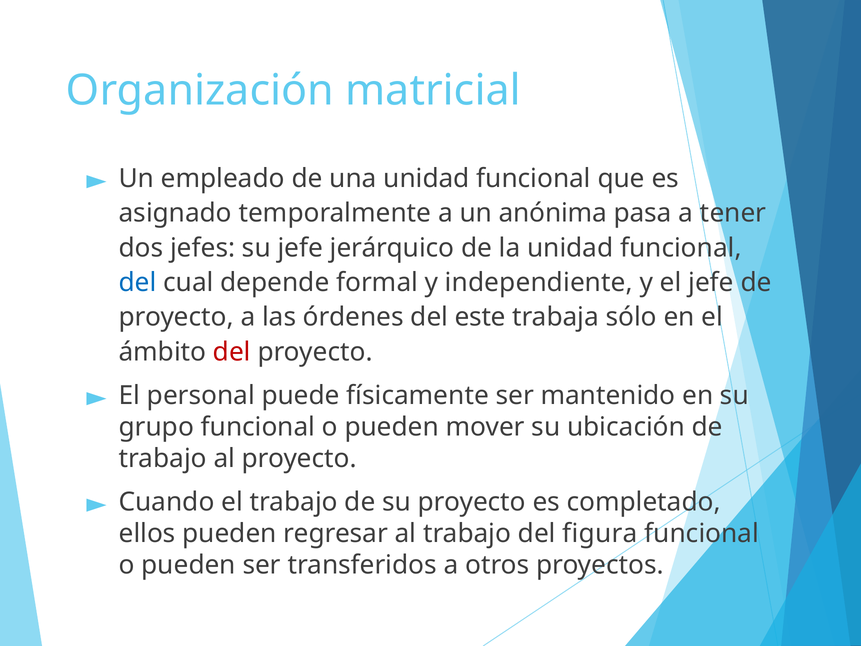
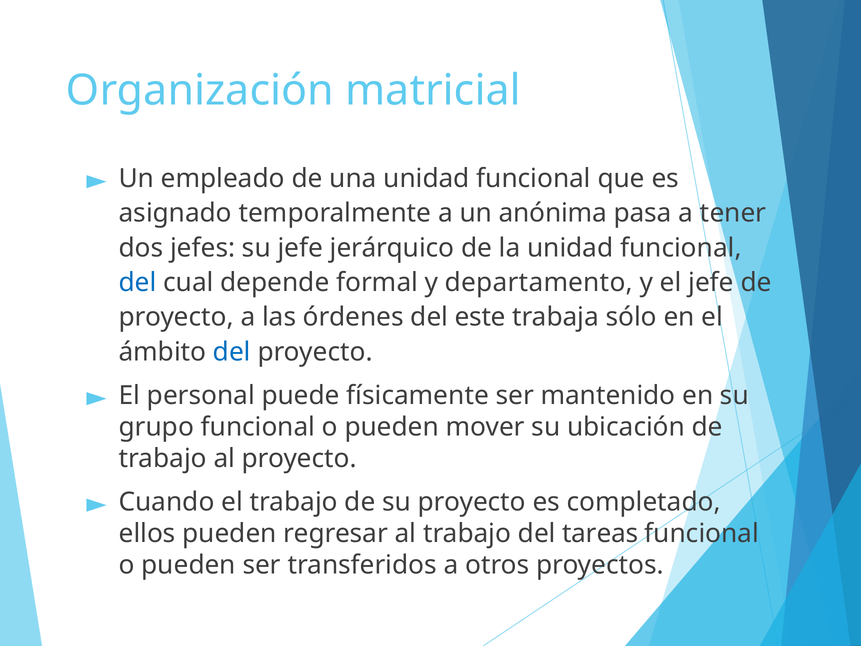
independiente: independiente -> departamento
del at (232, 352) colour: red -> blue
figura: figura -> tareas
